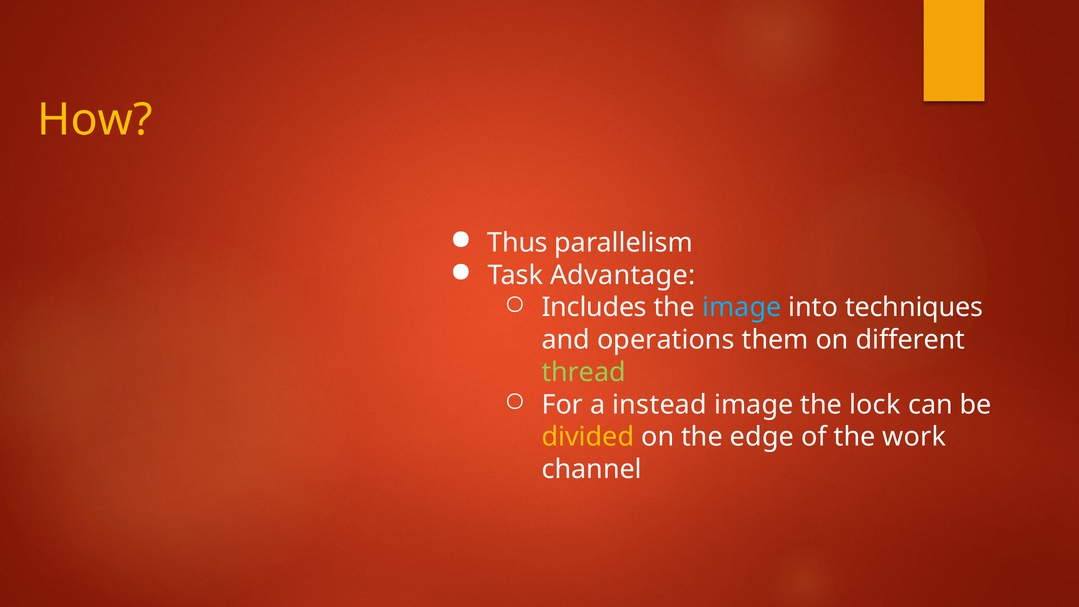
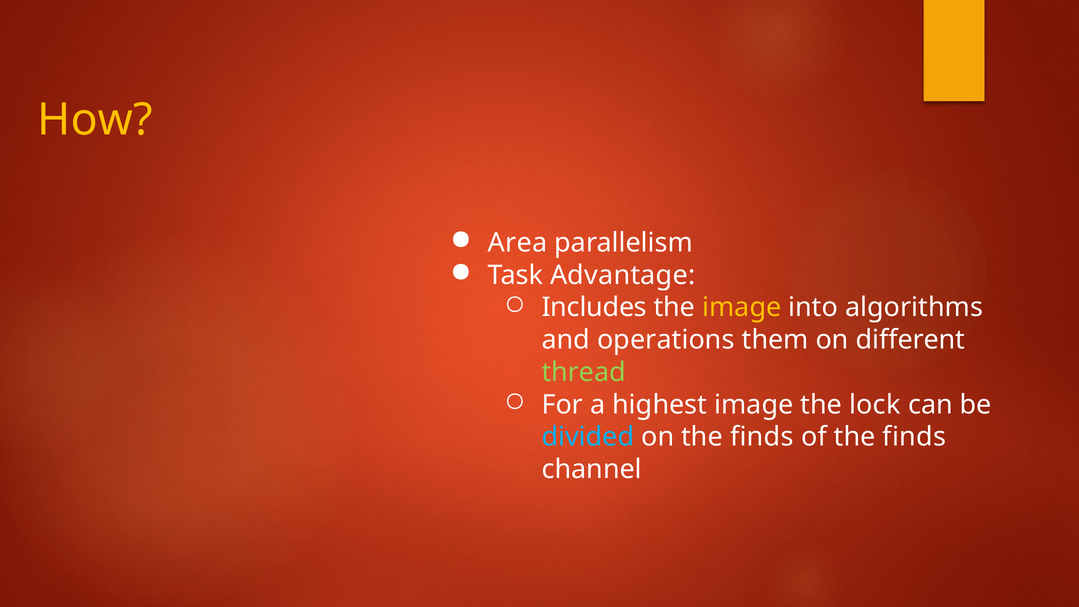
Thus: Thus -> Area
image at (742, 307) colour: light blue -> yellow
techniques: techniques -> algorithms
instead: instead -> highest
divided colour: yellow -> light blue
on the edge: edge -> finds
of the work: work -> finds
